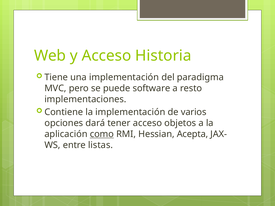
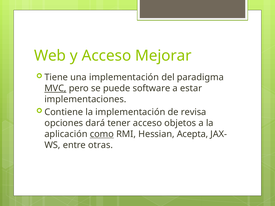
Historia: Historia -> Mejorar
MVC underline: none -> present
resto: resto -> estar
varios: varios -> revisa
listas: listas -> otras
